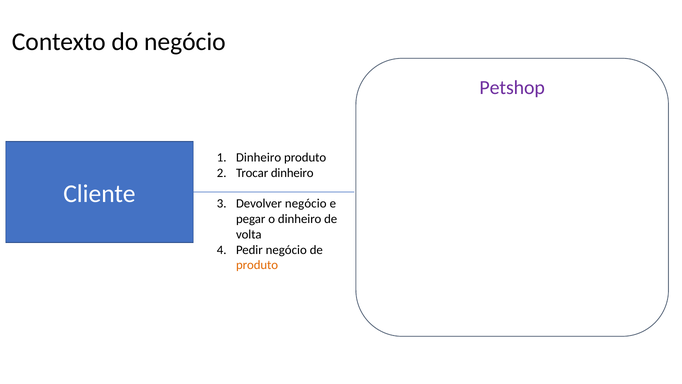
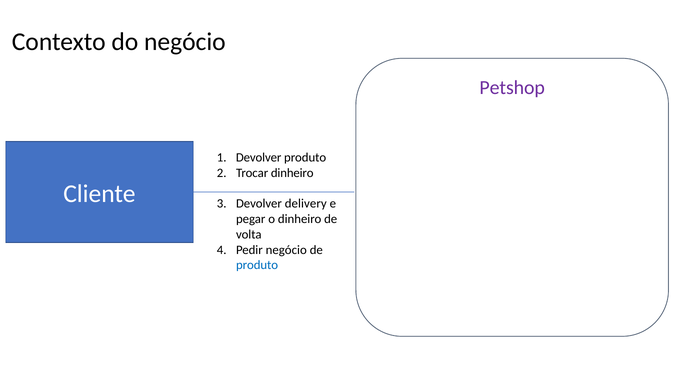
Dinheiro at (259, 157): Dinheiro -> Devolver
Devolver negócio: negócio -> delivery
produto at (257, 265) colour: orange -> blue
